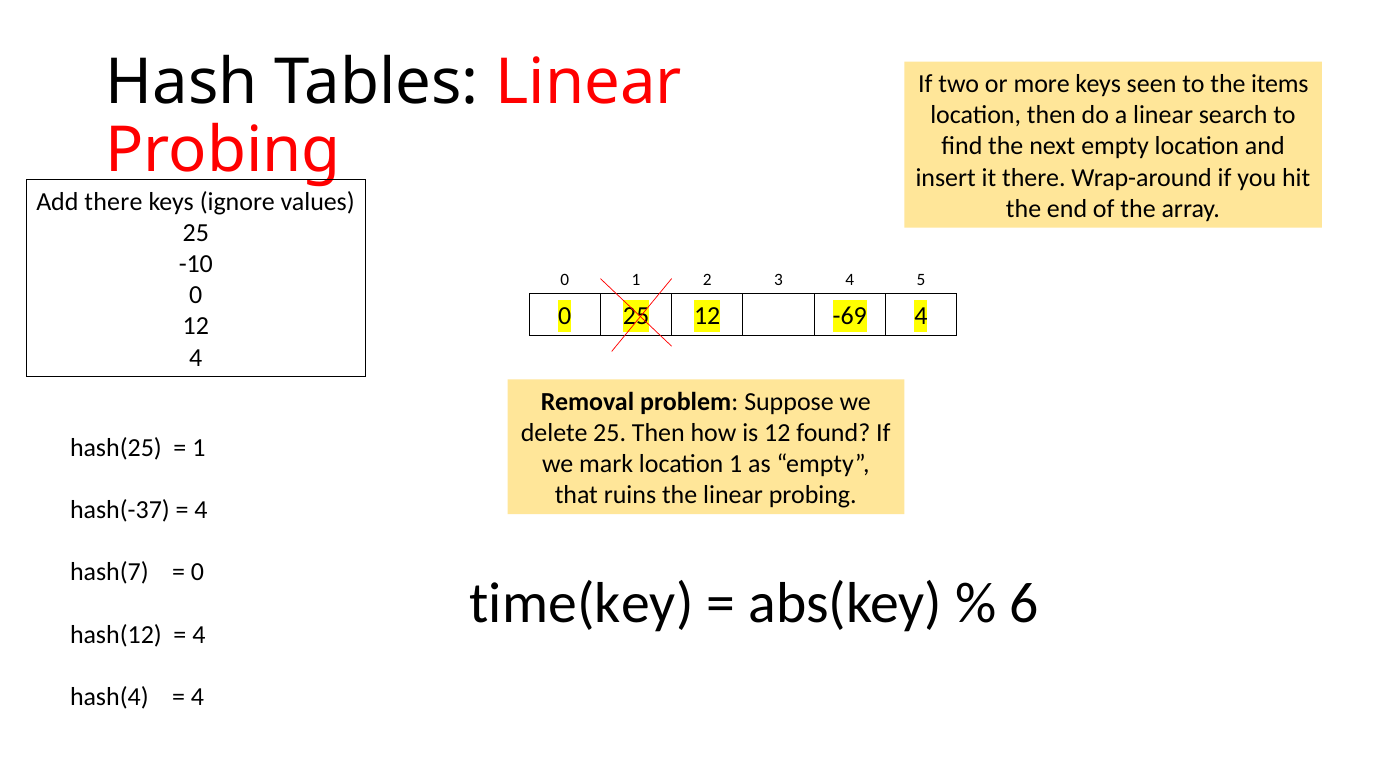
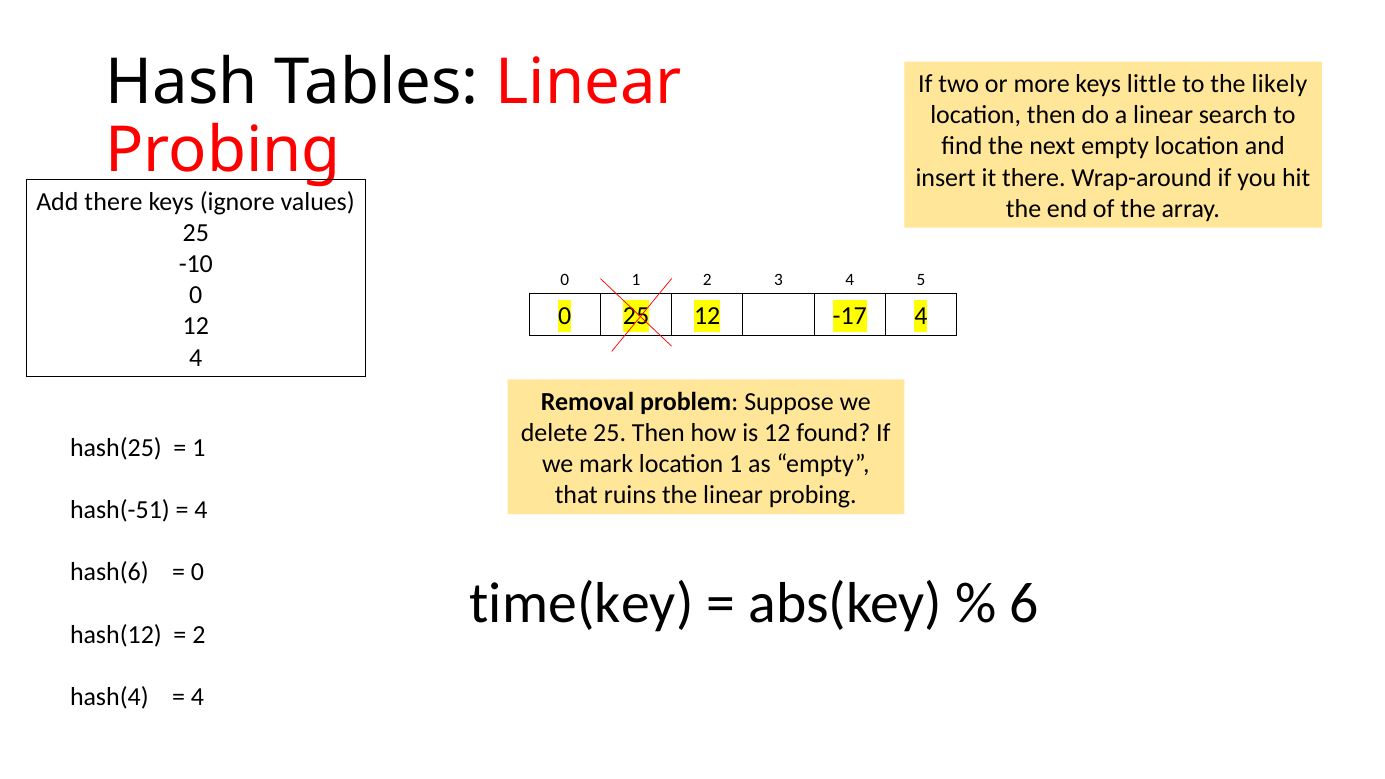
seen: seen -> little
items: items -> likely
-69: -69 -> -17
hash(-37: hash(-37 -> hash(-51
hash(7: hash(7 -> hash(6
4 at (199, 635): 4 -> 2
